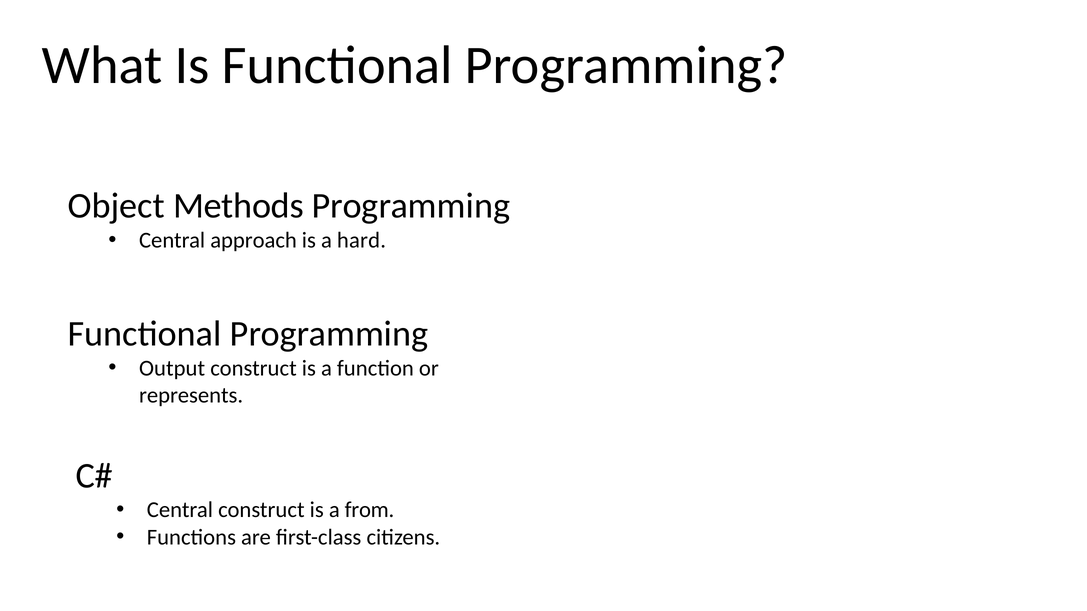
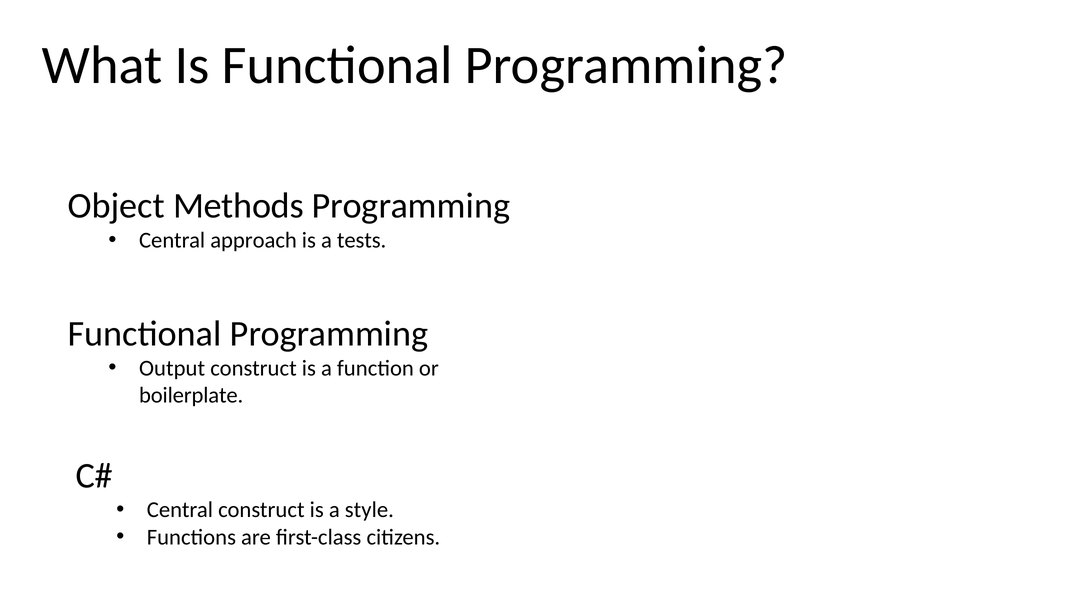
hard: hard -> tests
represents: represents -> boilerplate
from: from -> style
